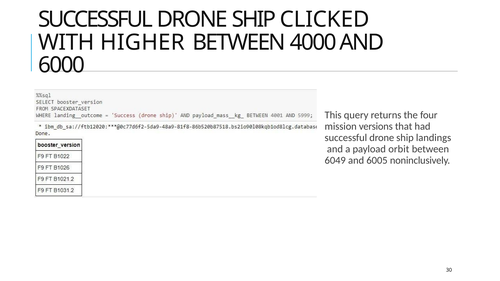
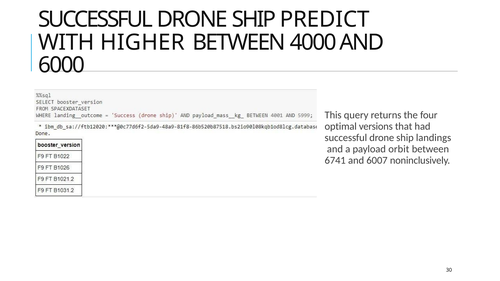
CLICKED: CLICKED -> PREDICT
mission: mission -> optimal
6049: 6049 -> 6741
6005: 6005 -> 6007
